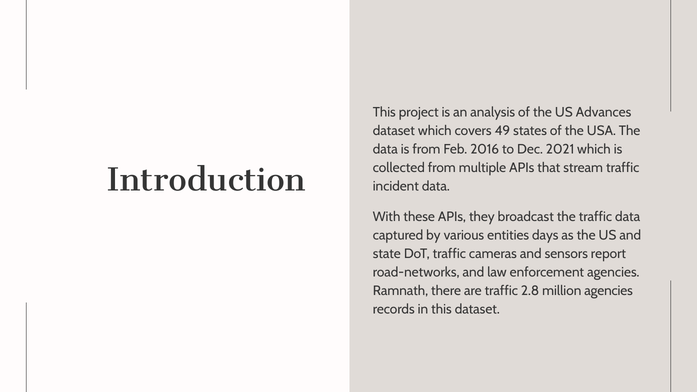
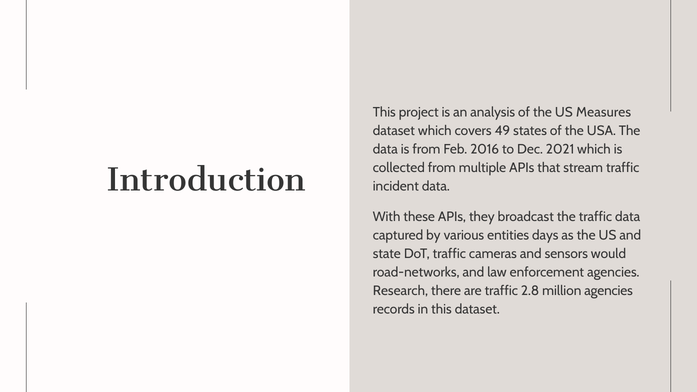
Advances: Advances -> Measures
report: report -> would
Ramnath: Ramnath -> Research
